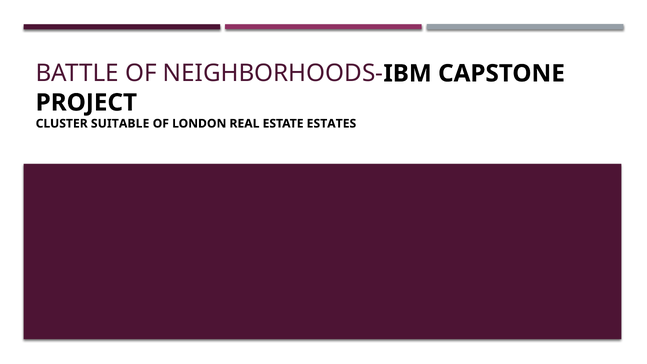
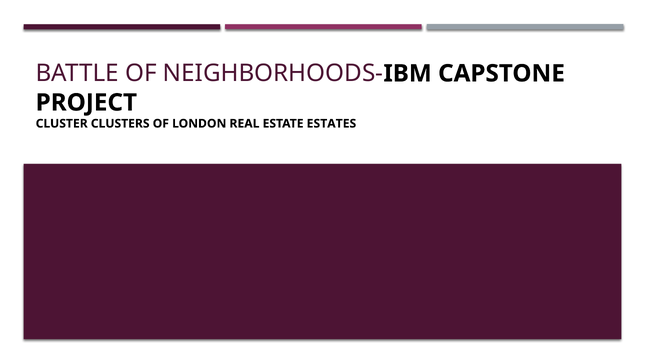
SUITABLE: SUITABLE -> CLUSTERS
